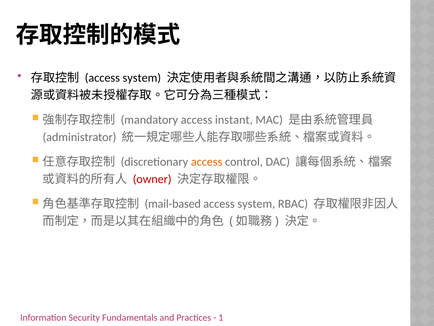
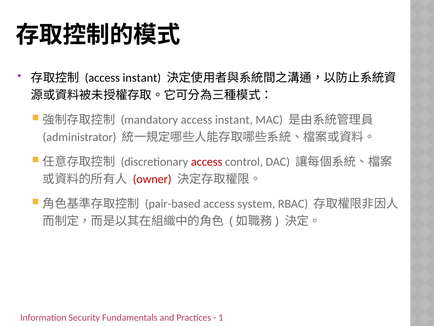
system at (142, 78): system -> instant
access at (207, 162) colour: orange -> red
mail-based: mail-based -> pair-based
